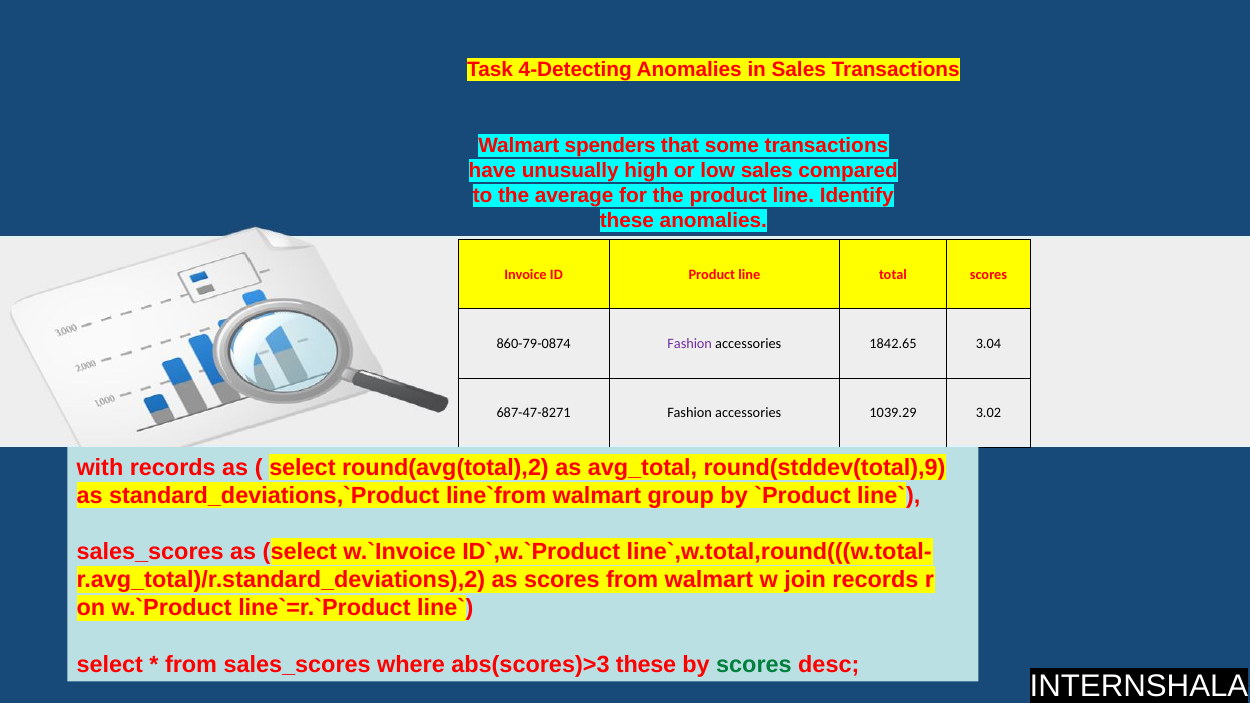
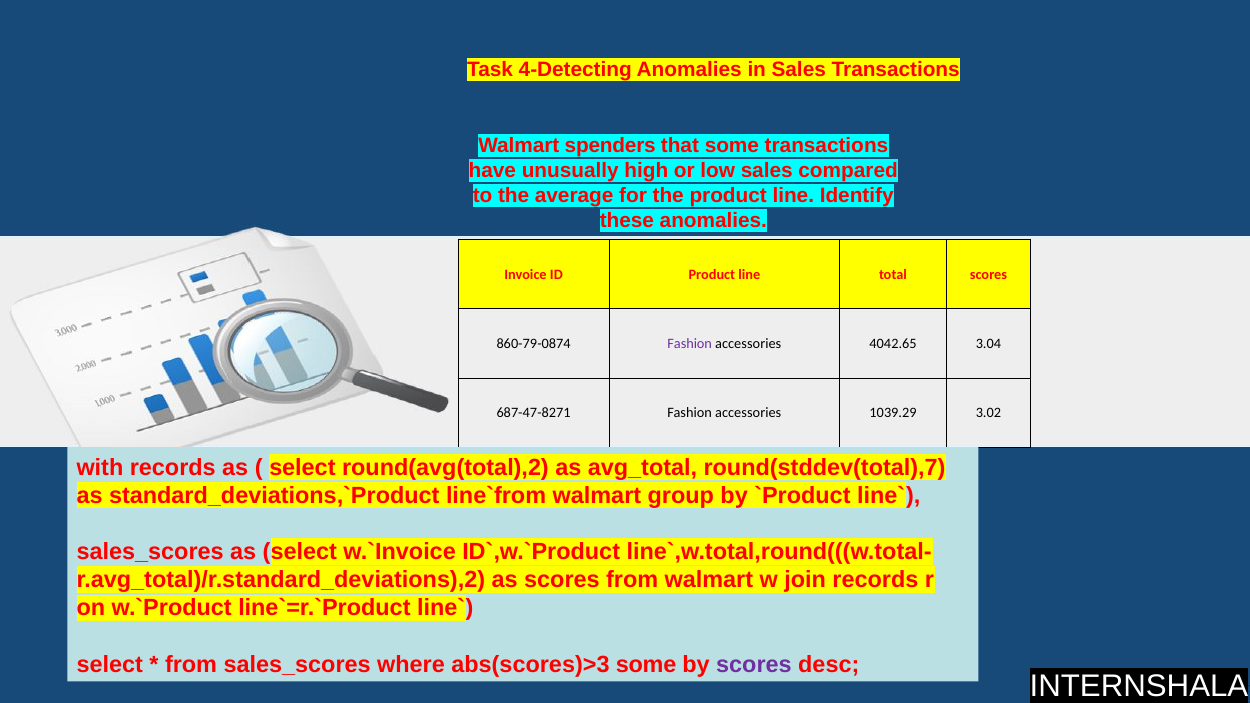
1842.65: 1842.65 -> 4042.65
round(stddev(total),9: round(stddev(total),9 -> round(stddev(total),7
abs(scores)>3 these: these -> some
scores at (754, 664) colour: green -> purple
